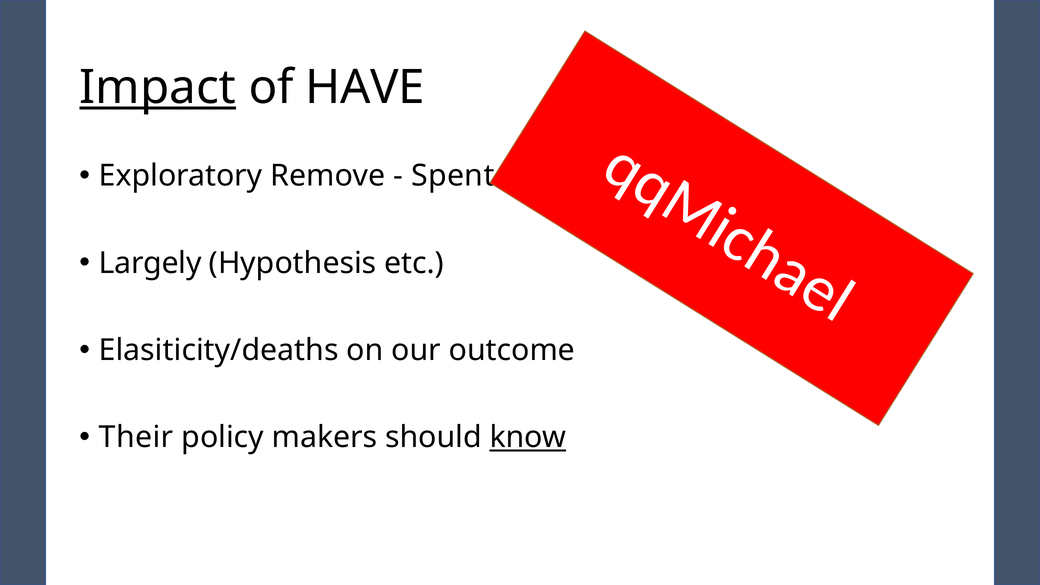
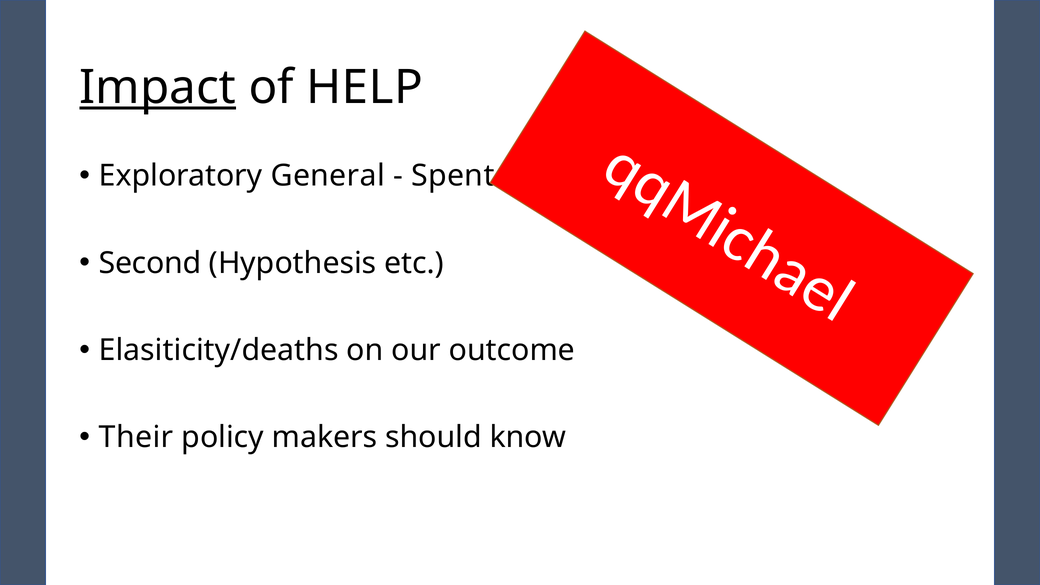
HAVE: HAVE -> HELP
Remove: Remove -> General
Largely: Largely -> Second
know underline: present -> none
